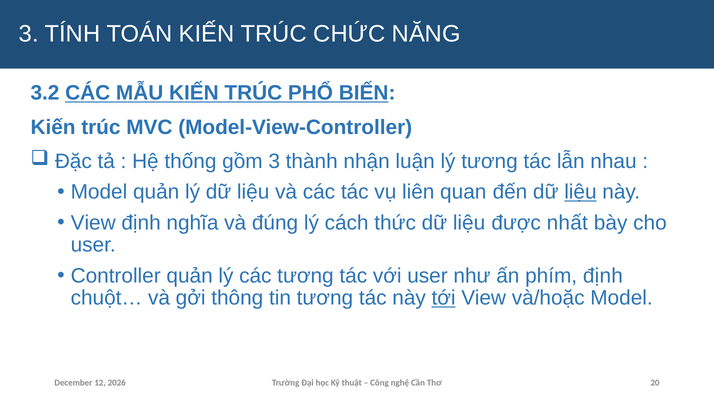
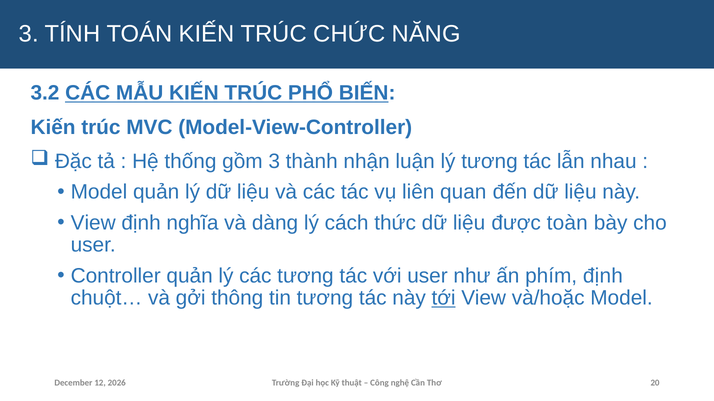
liệu at (580, 192) underline: present -> none
đúng: đúng -> dàng
nhất: nhất -> toàn
